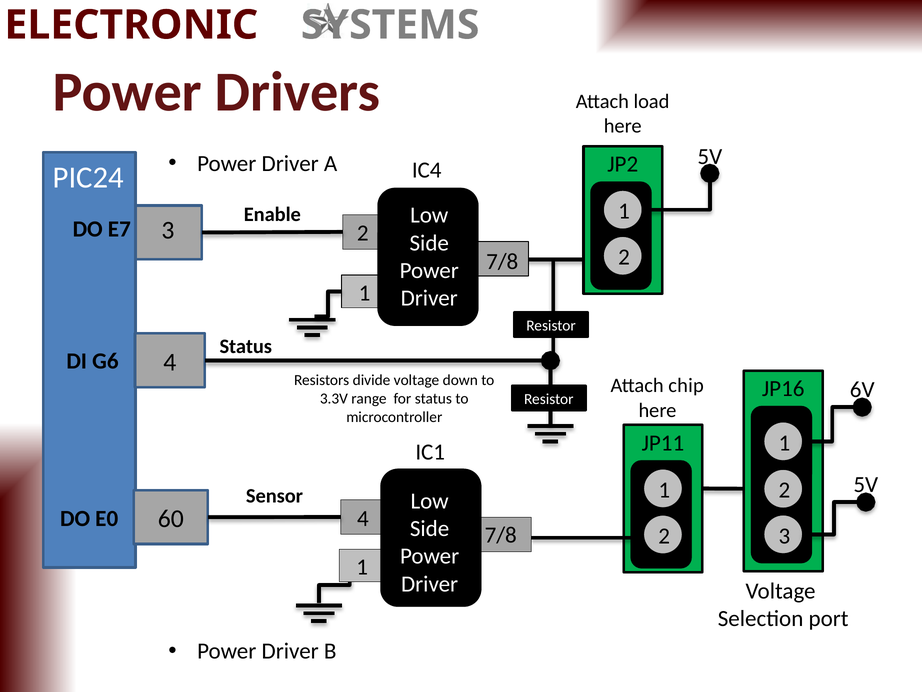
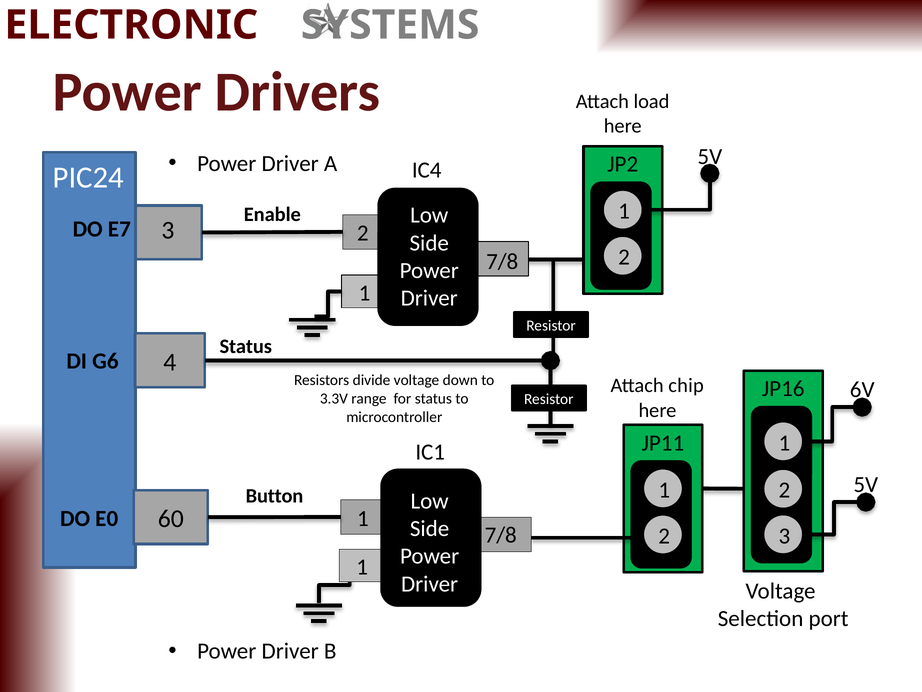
Sensor: Sensor -> Button
60 4: 4 -> 1
